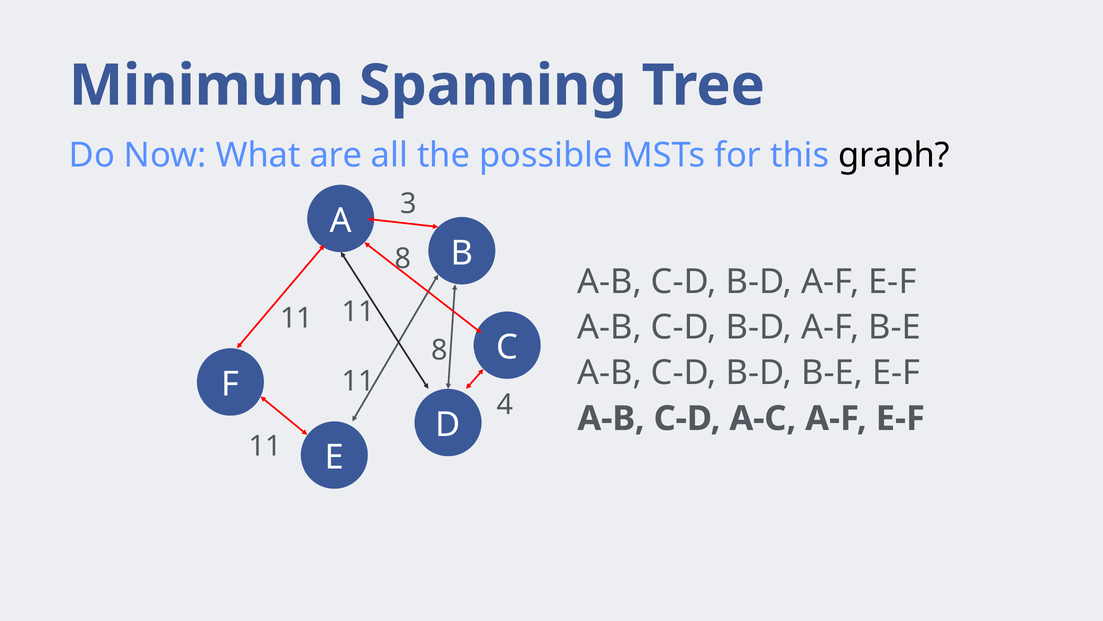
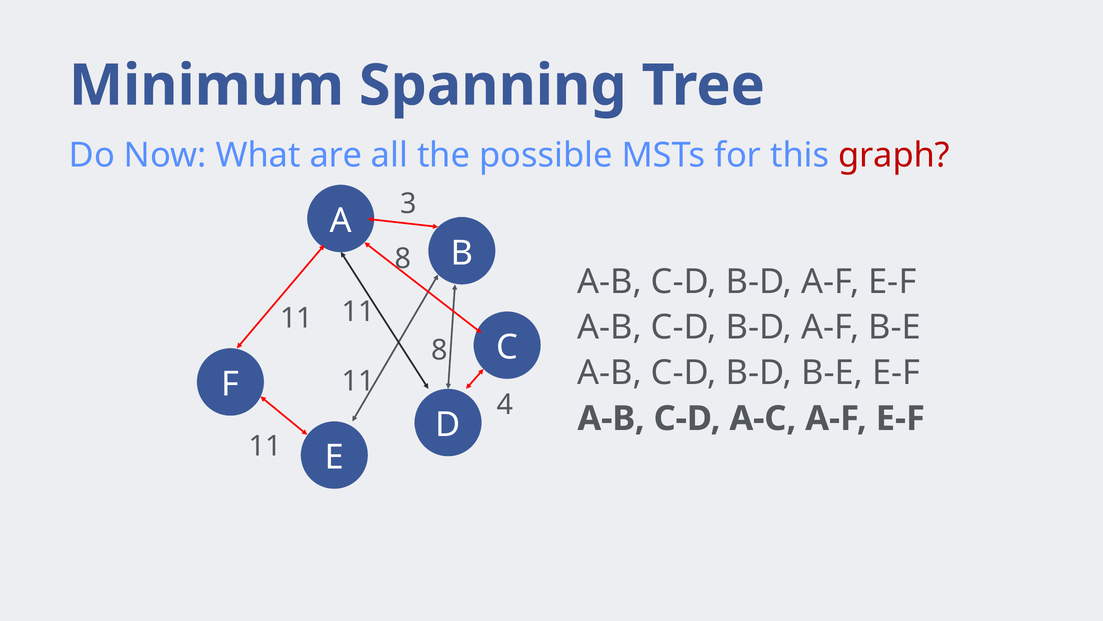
graph colour: black -> red
